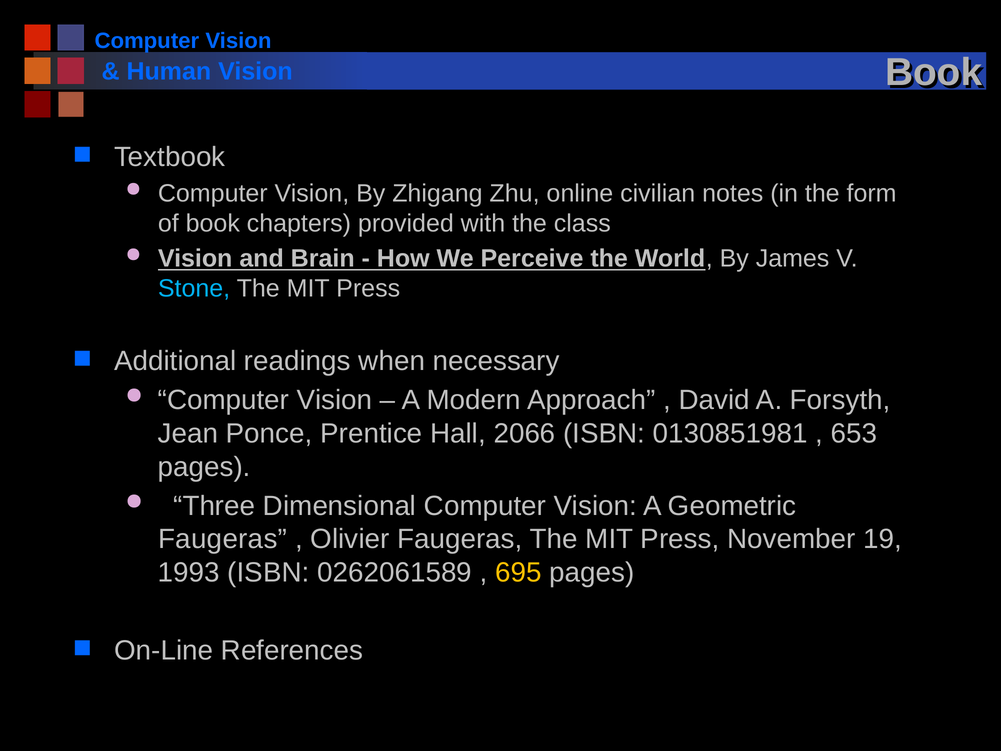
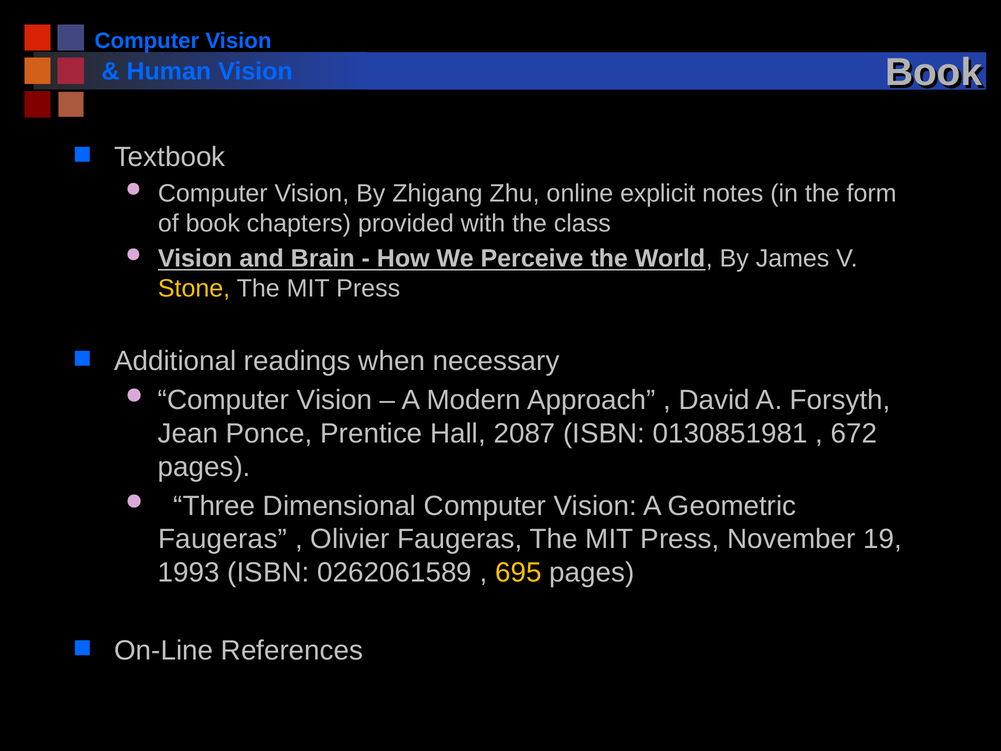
civilian: civilian -> explicit
Stone colour: light blue -> yellow
2066: 2066 -> 2087
653: 653 -> 672
